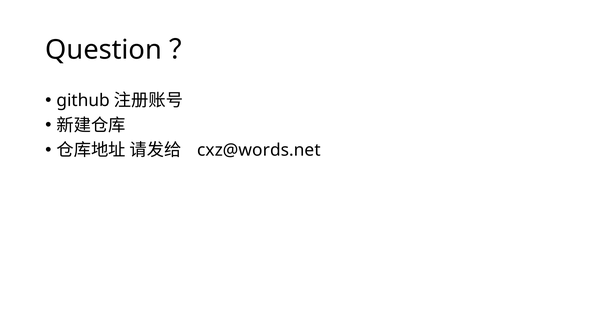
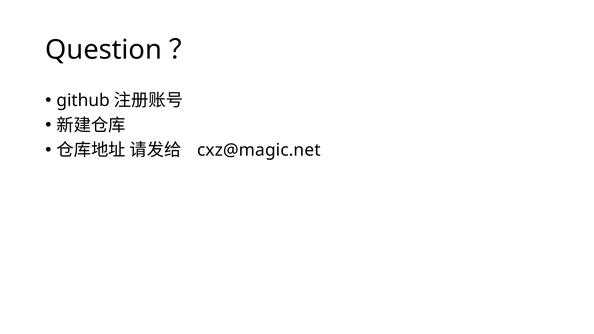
cxz@words.net: cxz@words.net -> cxz@magic.net
